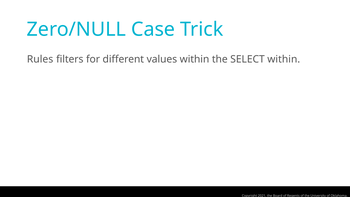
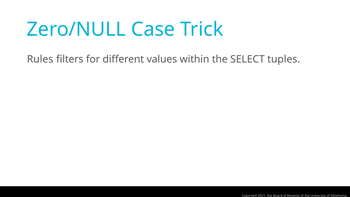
SELECT within: within -> tuples
